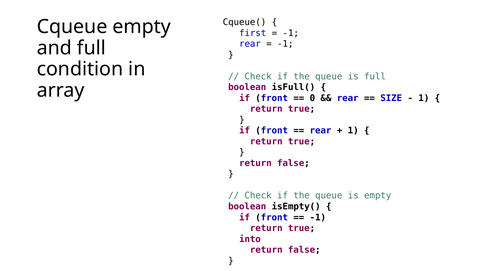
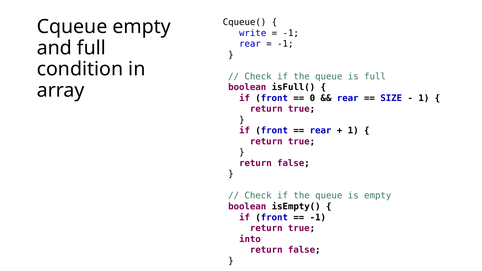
first: first -> write
